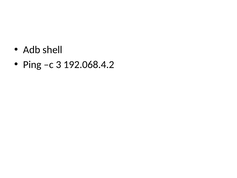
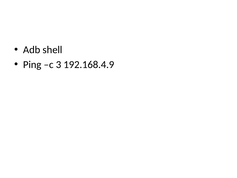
192.068.4.2: 192.068.4.2 -> 192.168.4.9
